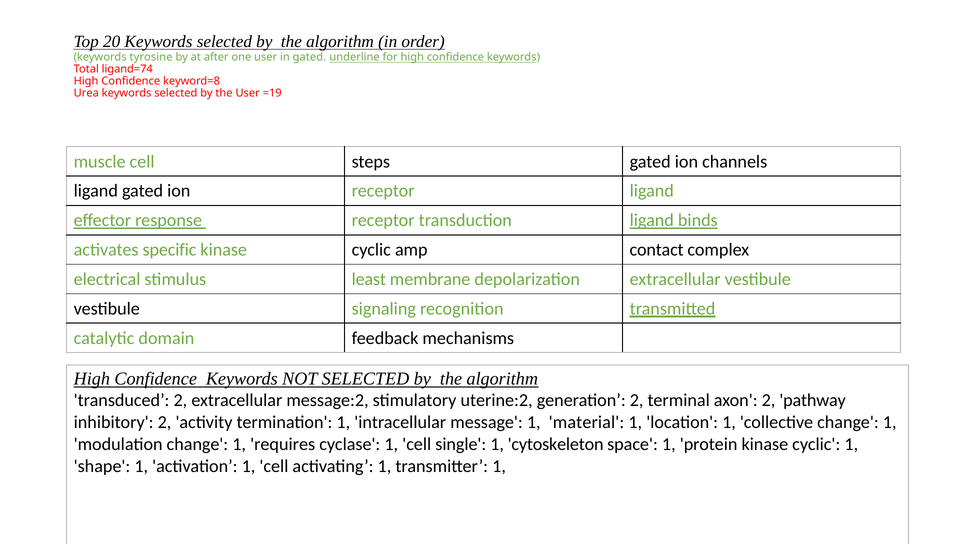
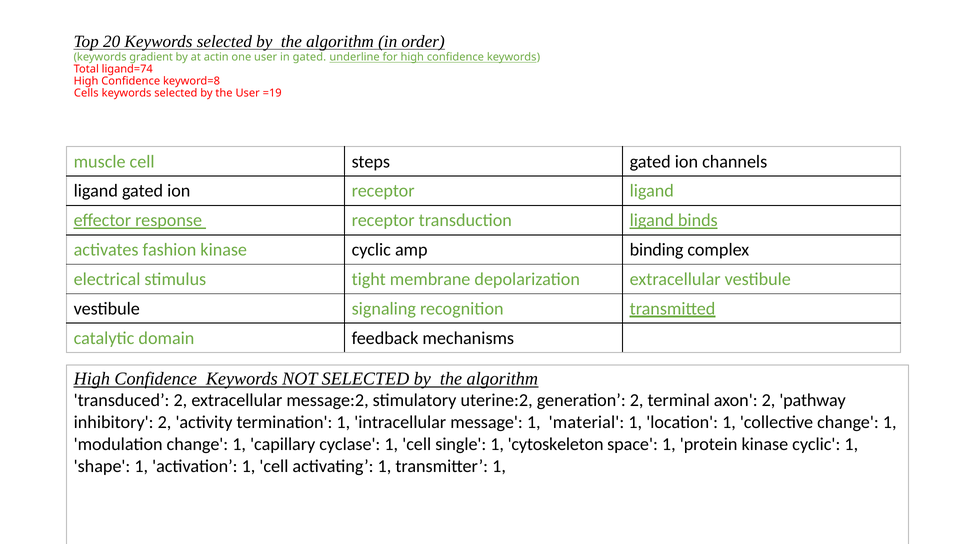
tyrosine: tyrosine -> gradient
after: after -> actin
Urea: Urea -> Cells
specific: specific -> fashion
contact: contact -> binding
least: least -> tight
requires: requires -> capillary
